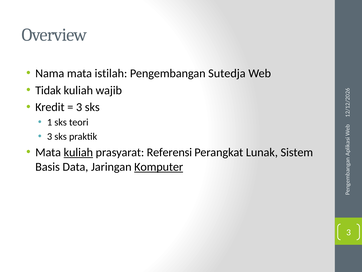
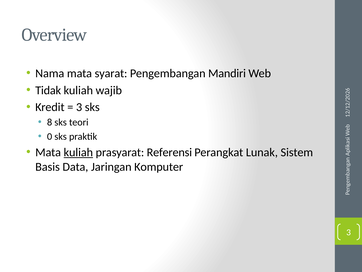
istilah: istilah -> syarat
Sutedja: Sutedja -> Mandiri
1 at (50, 122): 1 -> 8
3 at (50, 136): 3 -> 0
Komputer underline: present -> none
